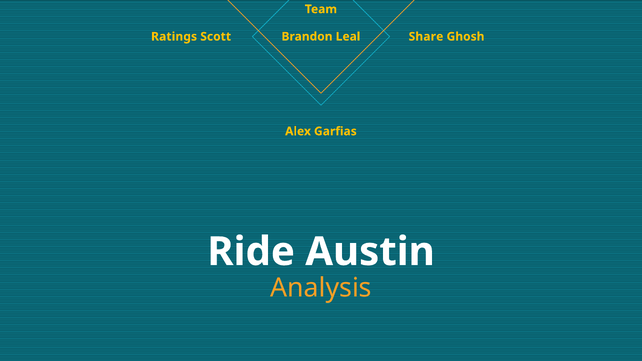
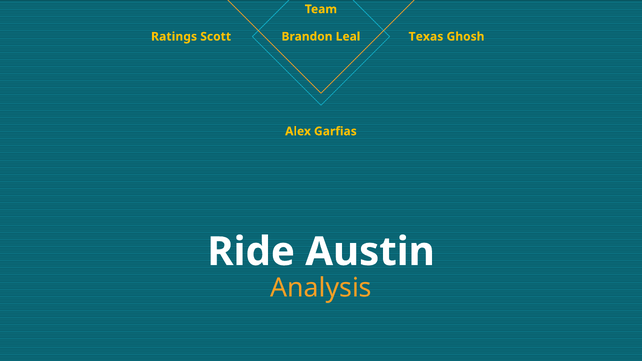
Share: Share -> Texas
